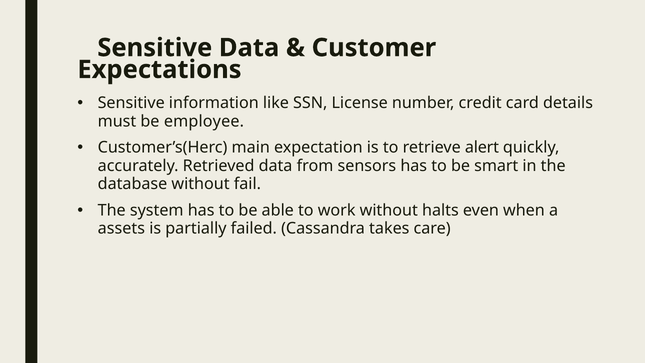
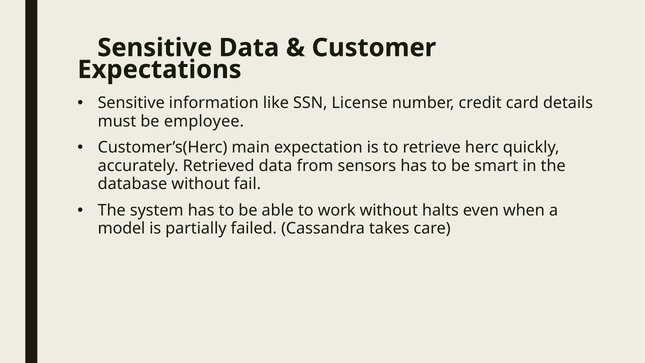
alert: alert -> herc
assets: assets -> model
